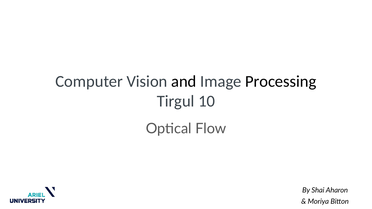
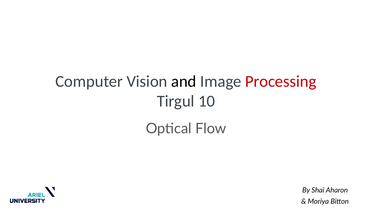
Processing colour: black -> red
